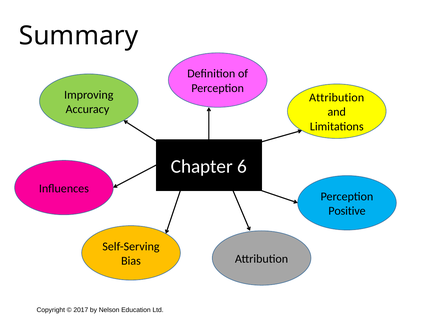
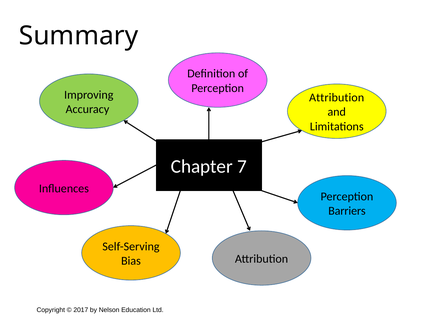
6: 6 -> 7
Positive: Positive -> Barriers
